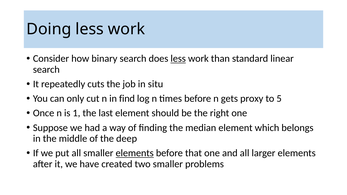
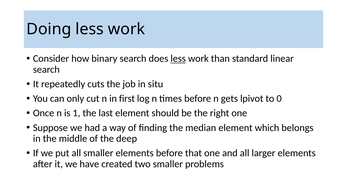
find: find -> first
proxy: proxy -> lpivot
5: 5 -> 0
elements at (135, 153) underline: present -> none
